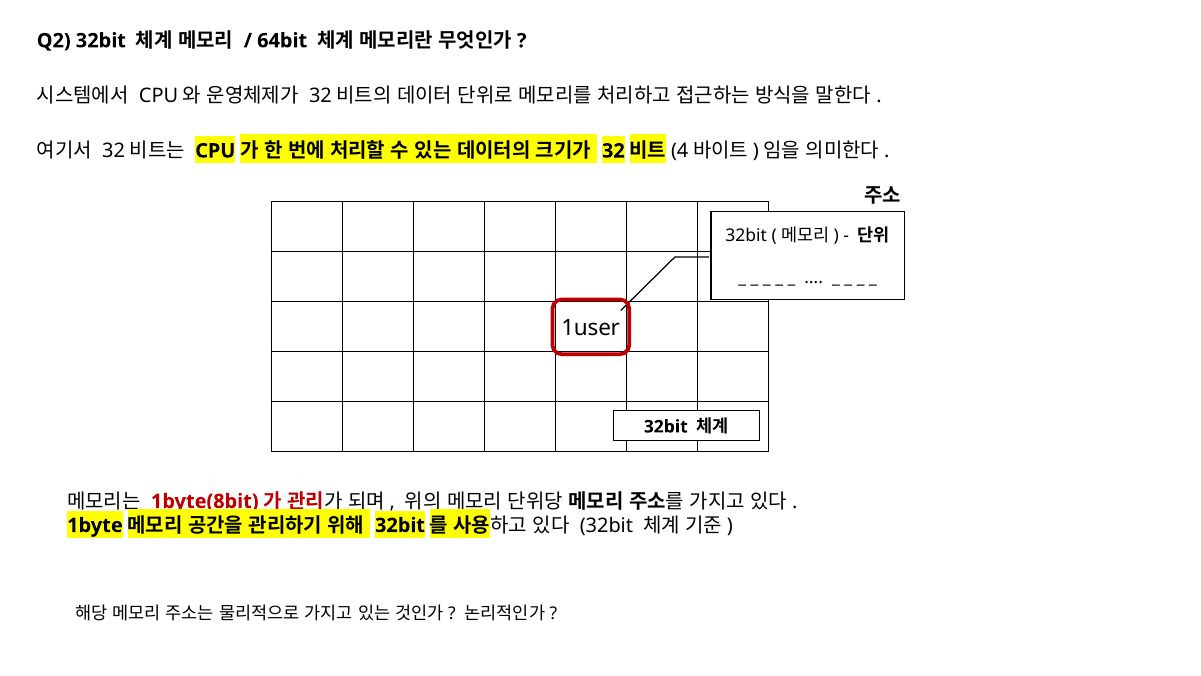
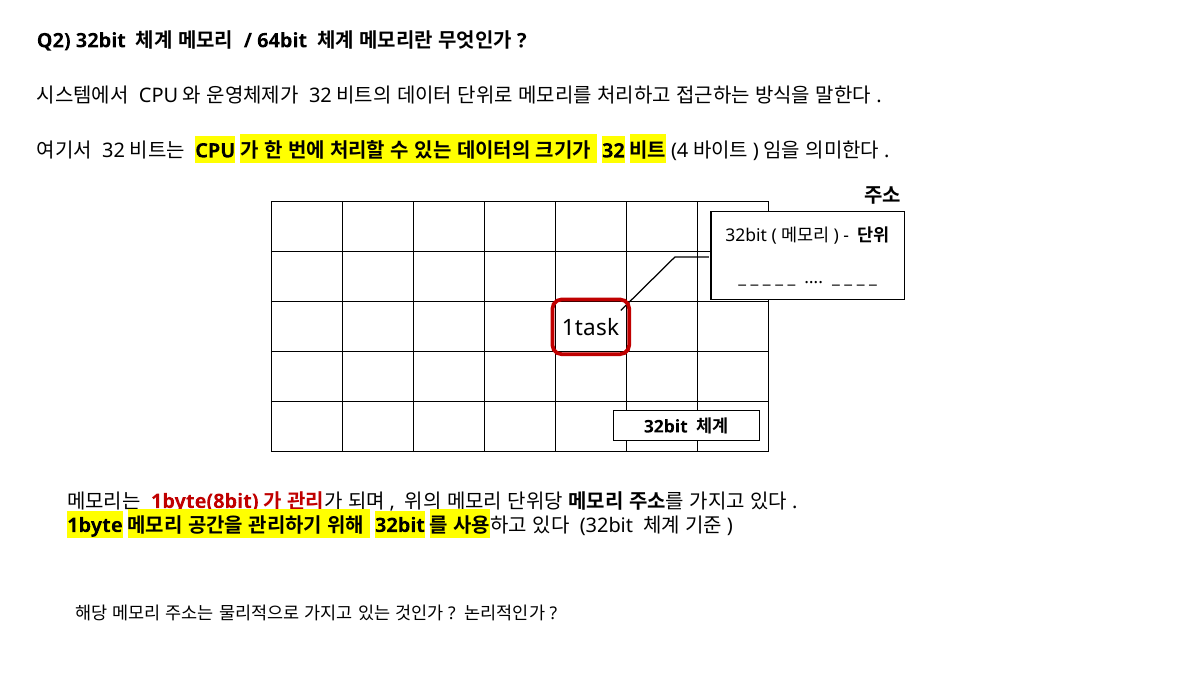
1user: 1user -> 1task
